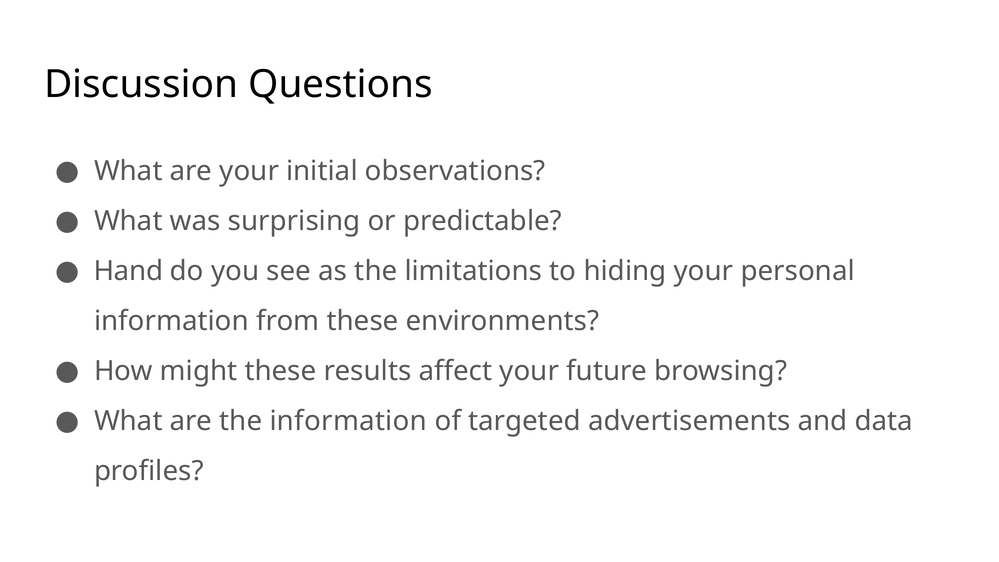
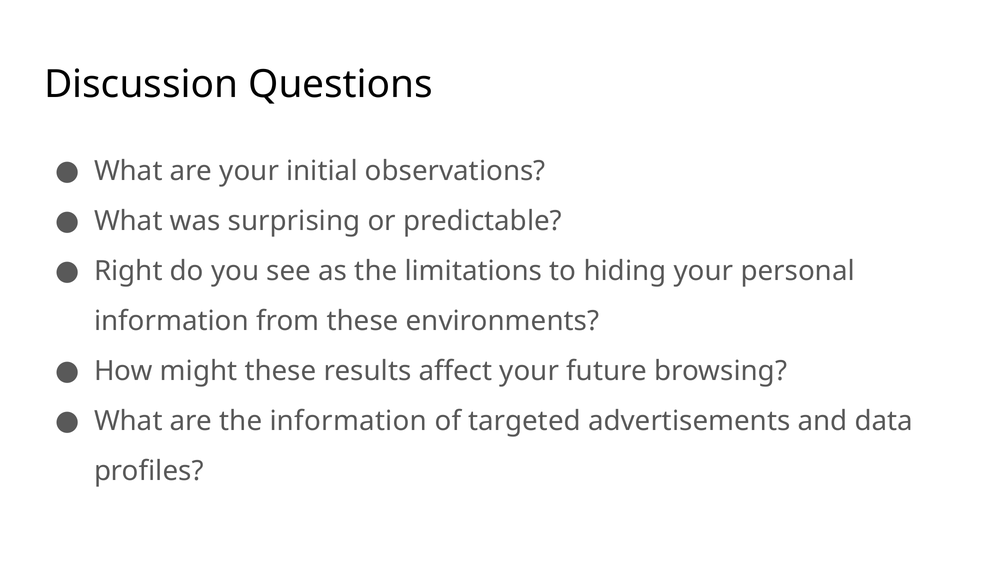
Hand: Hand -> Right
